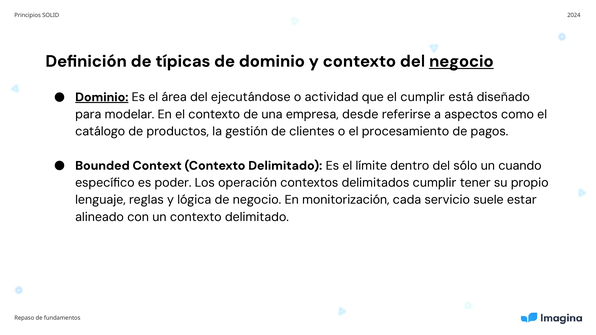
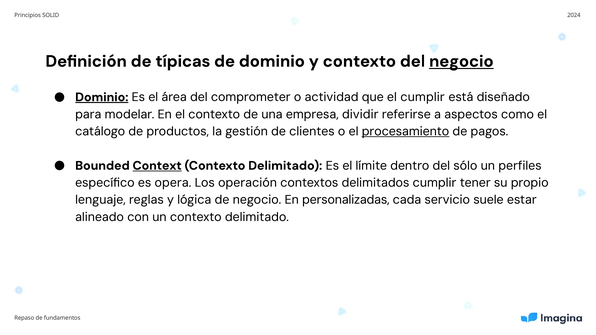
ejecutándose: ejecutándose -> comprometer
desde: desde -> dividir
procesamiento underline: none -> present
Context underline: none -> present
cuando: cuando -> perfiles
poder: poder -> opera
monitorización: monitorización -> personalizadas
